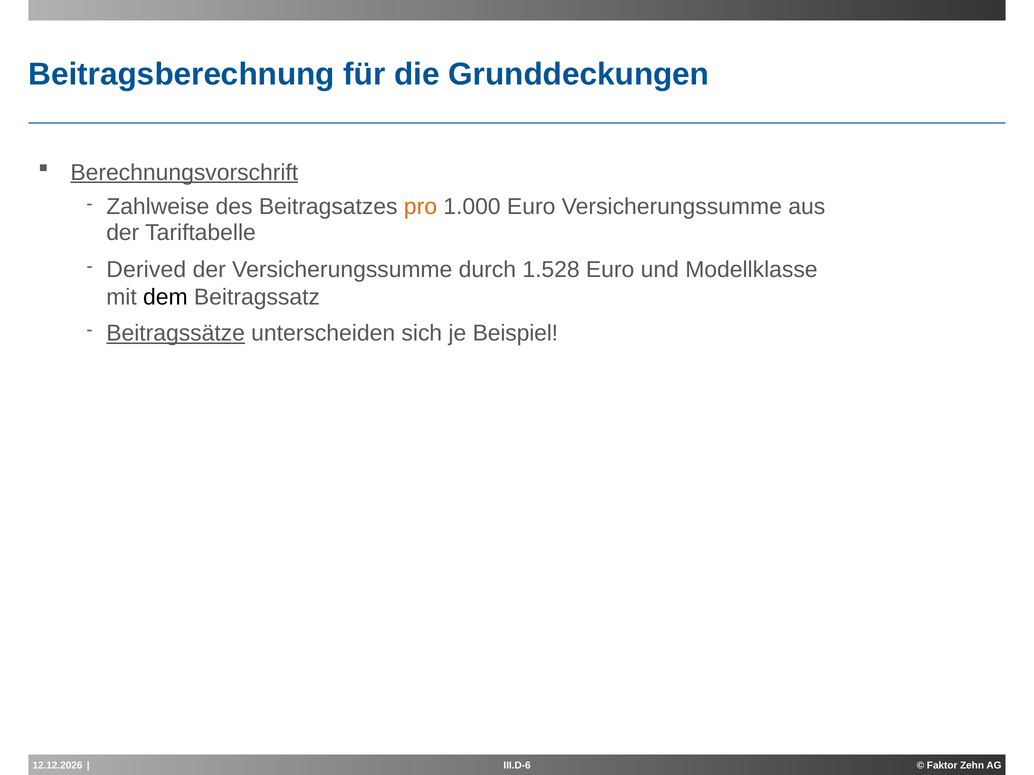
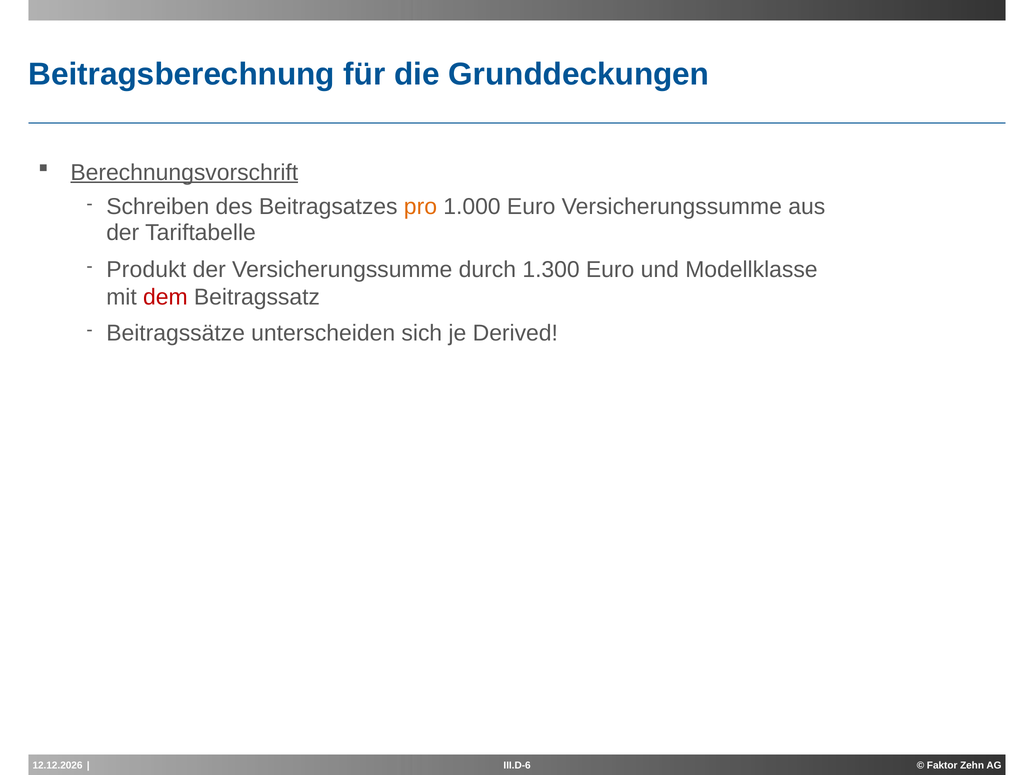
Zahlweise: Zahlweise -> Schreiben
Derived: Derived -> Produkt
1.528: 1.528 -> 1.300
dem colour: black -> red
Beitragssätze underline: present -> none
Beispiel: Beispiel -> Derived
